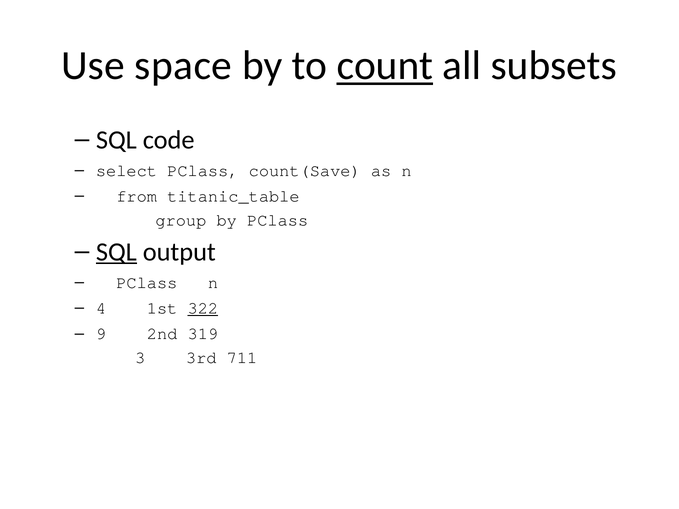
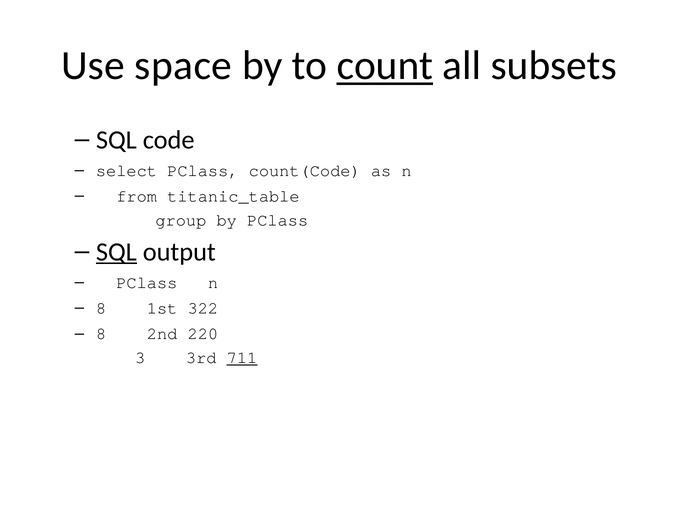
count(Save: count(Save -> count(Code
4 at (101, 308): 4 -> 8
322 underline: present -> none
9 at (101, 334): 9 -> 8
319: 319 -> 220
711 underline: none -> present
